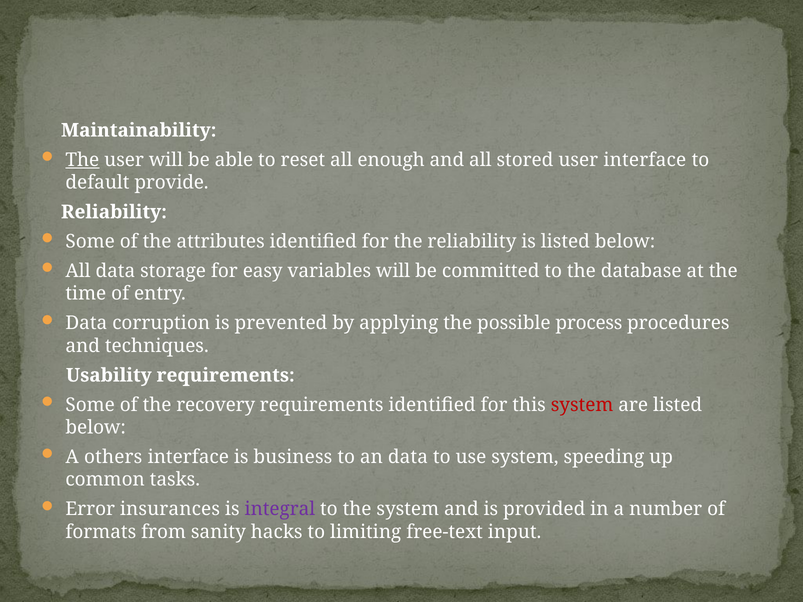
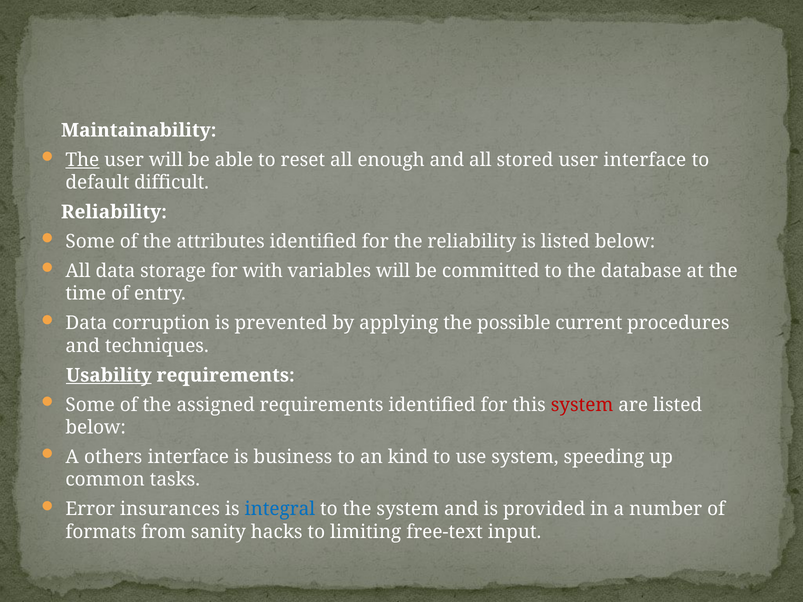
provide: provide -> difficult
easy: easy -> with
process: process -> current
Usability underline: none -> present
recovery: recovery -> assigned
an data: data -> kind
integral colour: purple -> blue
